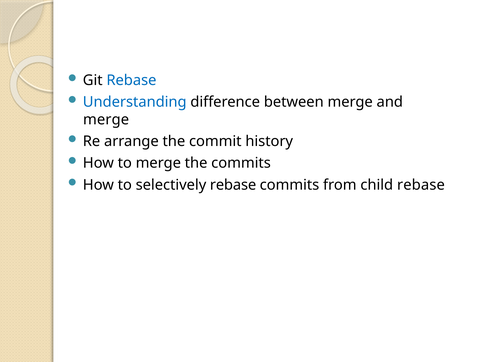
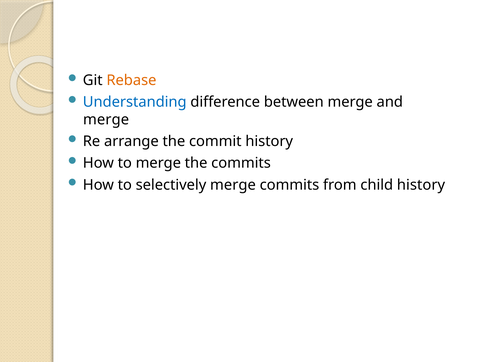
Rebase at (131, 80) colour: blue -> orange
selectively rebase: rebase -> merge
child rebase: rebase -> history
